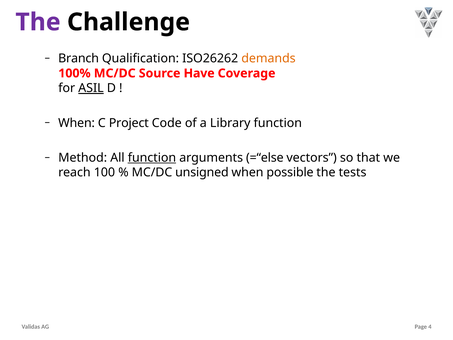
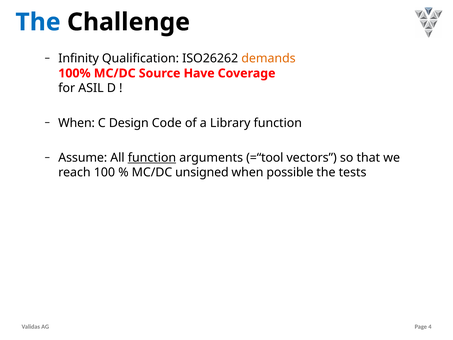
The at (38, 22) colour: purple -> blue
Branch: Branch -> Infinity
ASIL underline: present -> none
Project: Project -> Design
Method: Method -> Assume
=“else: =“else -> =“tool
